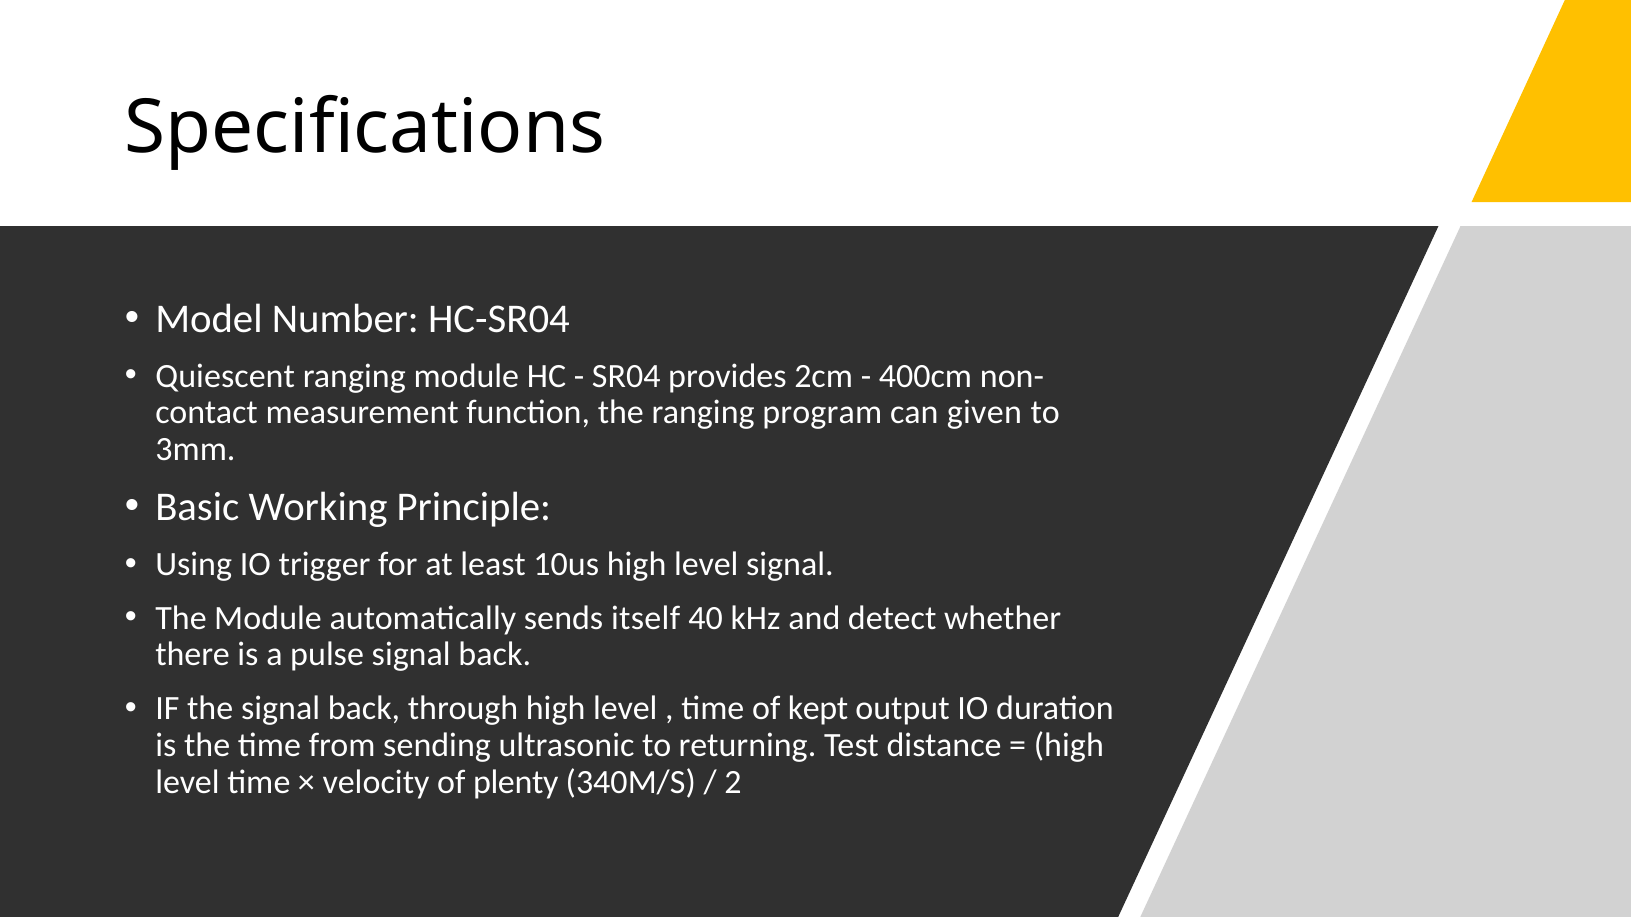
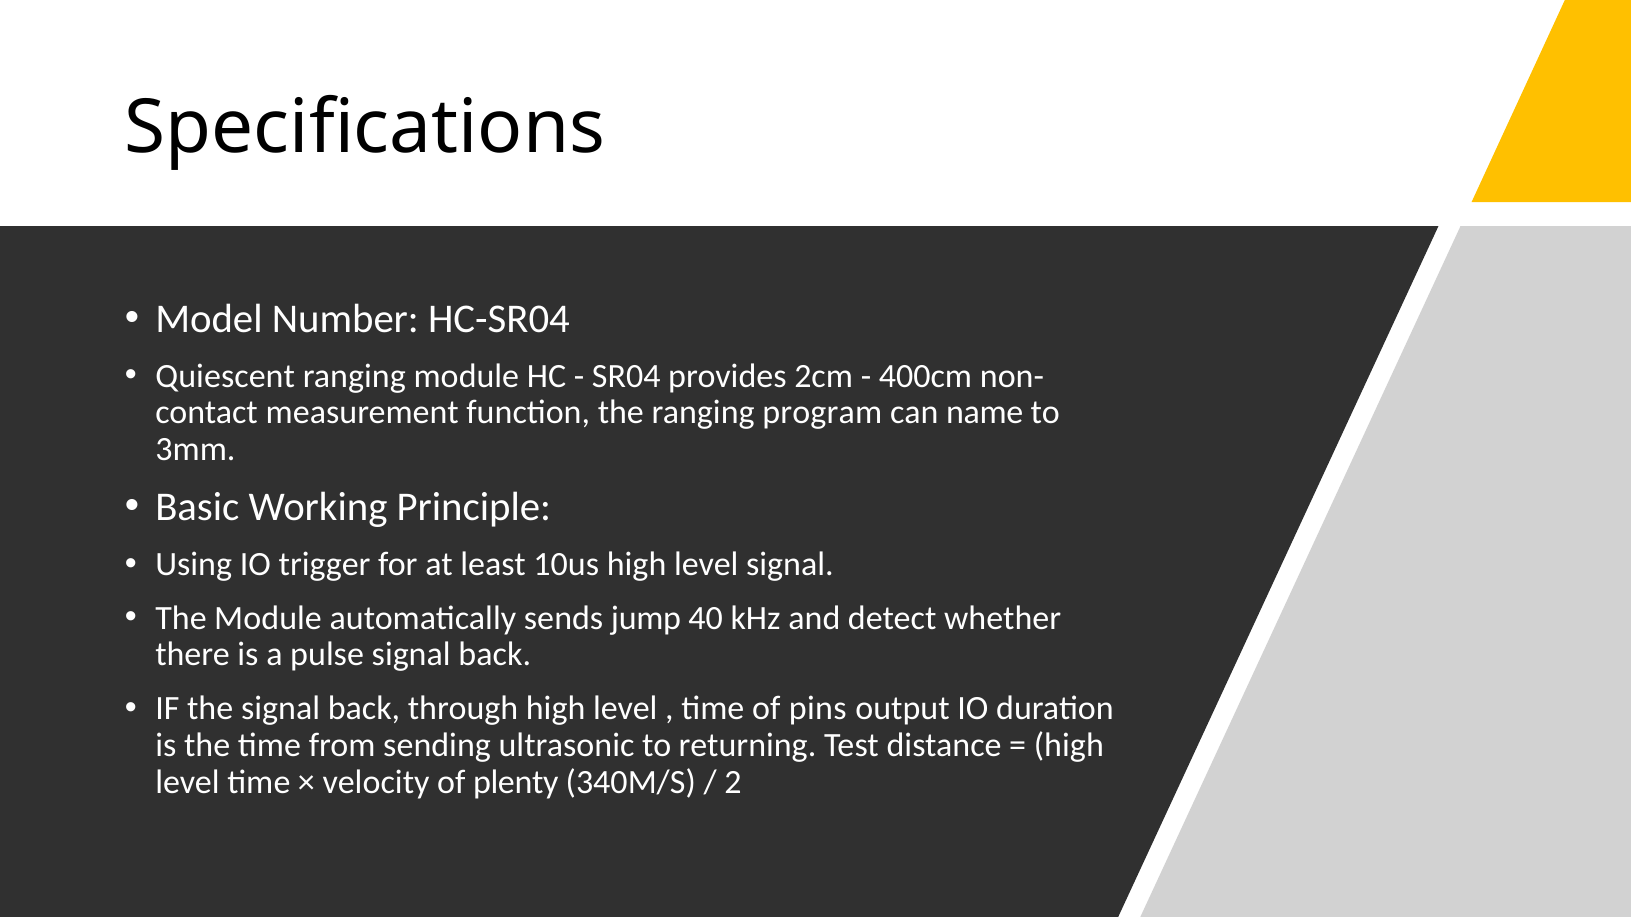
given: given -> name
itself: itself -> jump
kept: kept -> pins
